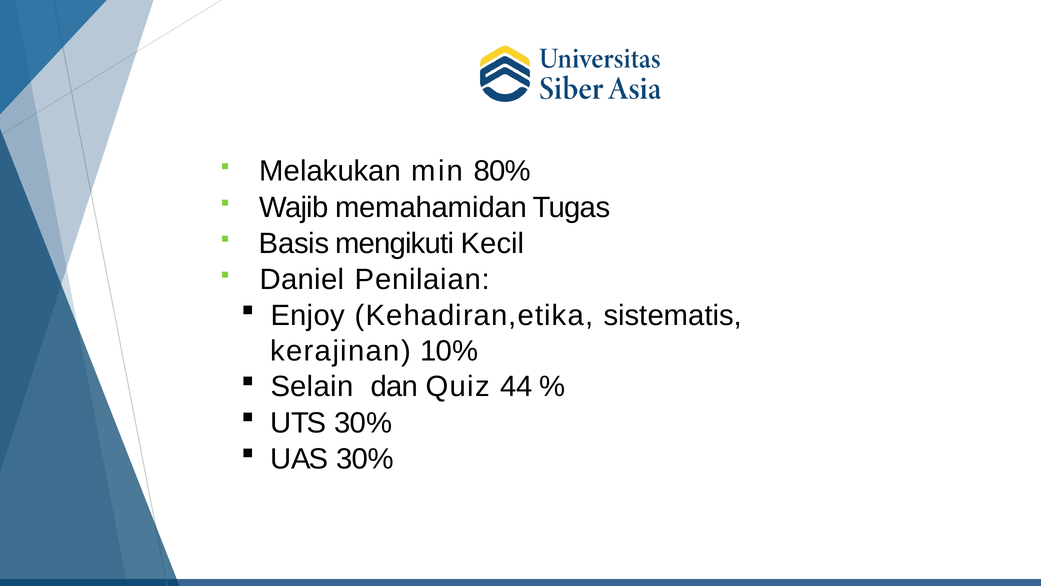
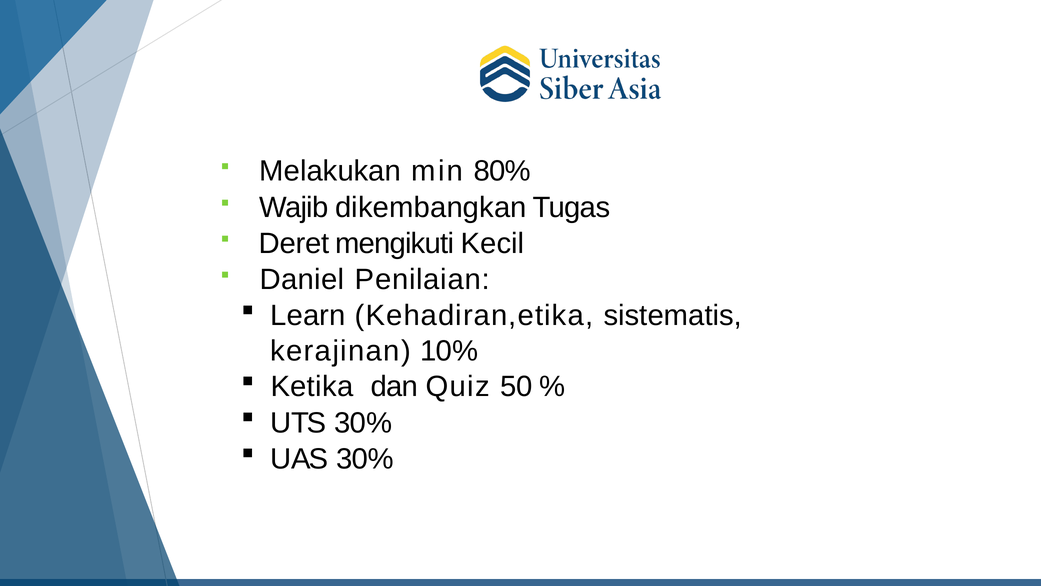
memahamidan: memahamidan -> dikembangkan
Basis: Basis -> Deret
Enjoy: Enjoy -> Learn
Selain: Selain -> Ketika
44: 44 -> 50
